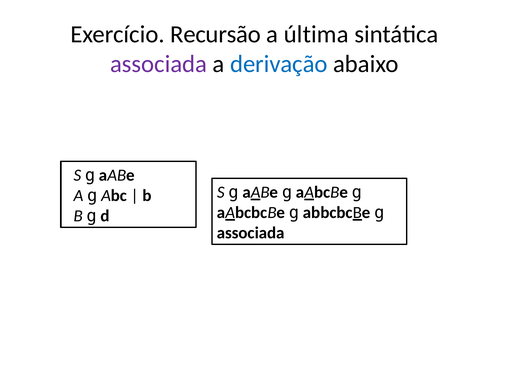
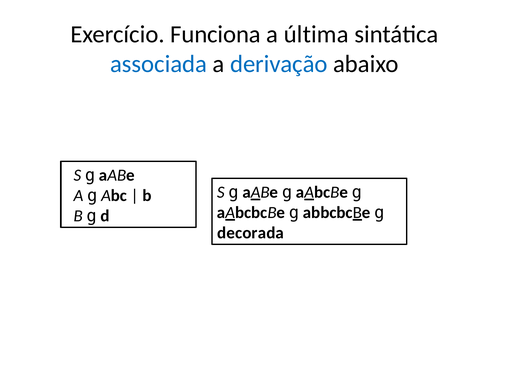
Recursão: Recursão -> Funciona
associada at (159, 64) colour: purple -> blue
associada at (251, 233): associada -> decorada
